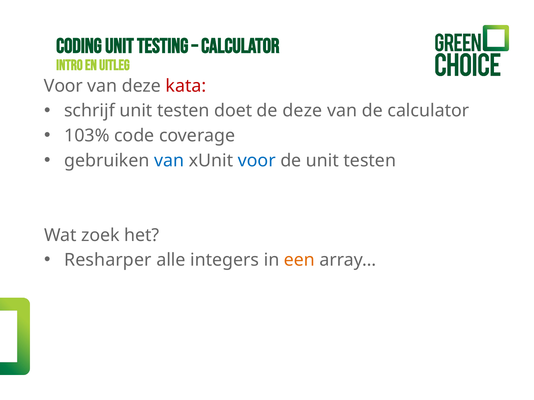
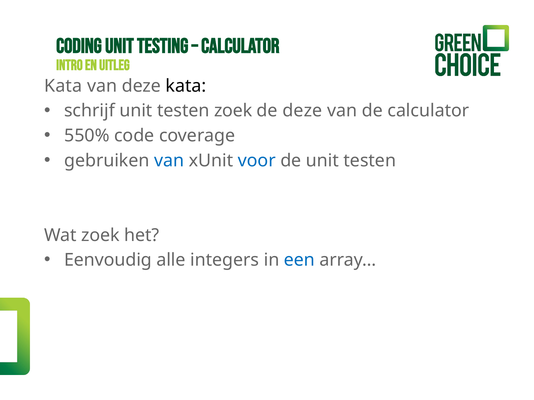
Voor at (63, 86): Voor -> Kata
kata at (186, 86) colour: red -> black
testen doet: doet -> zoek
103%: 103% -> 550%
Resharper: Resharper -> Eenvoudig
een colour: orange -> blue
